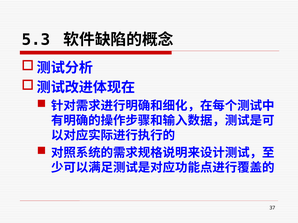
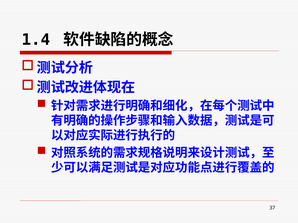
5.3: 5.3 -> 1.4
